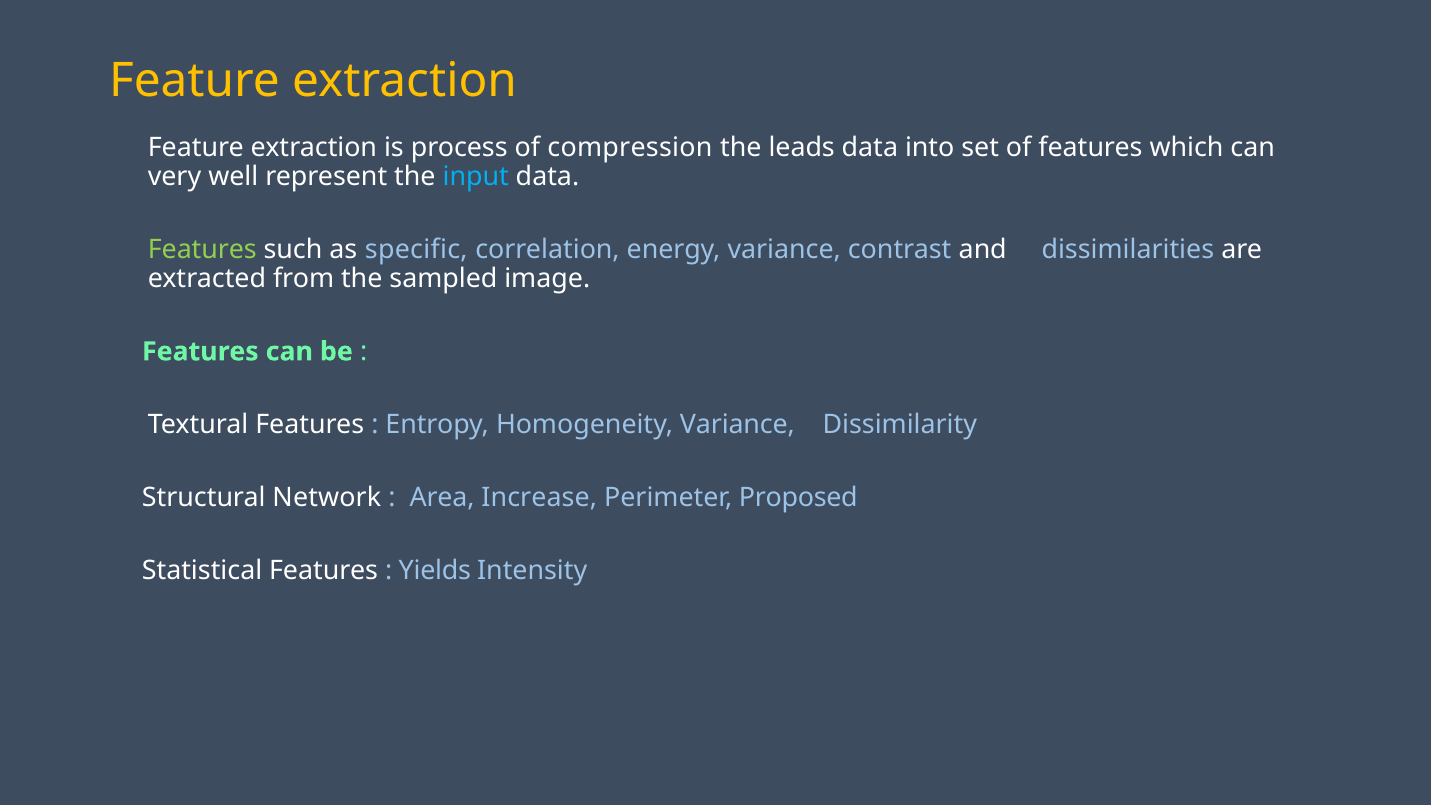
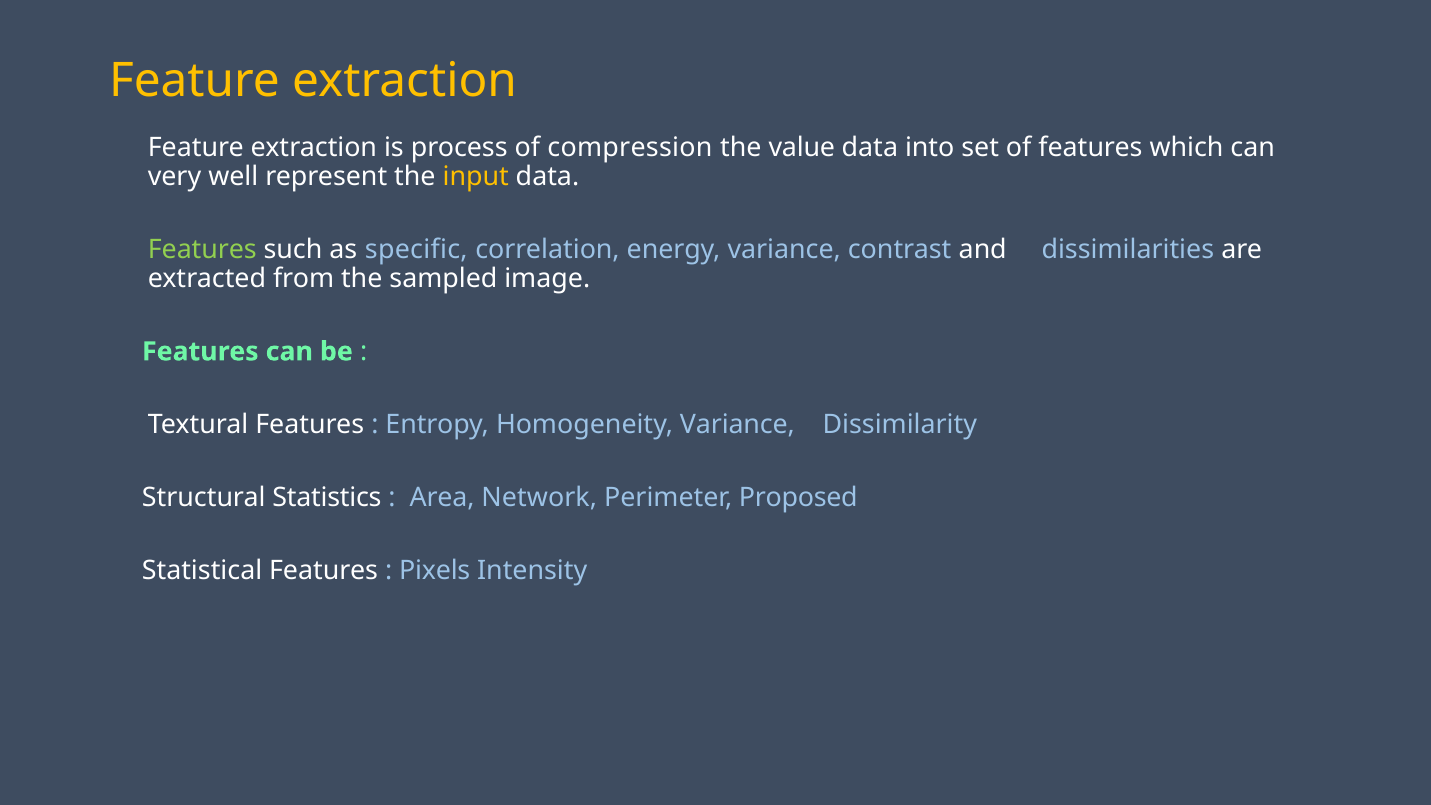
leads: leads -> value
input colour: light blue -> yellow
Network: Network -> Statistics
Increase: Increase -> Network
Yields: Yields -> Pixels
